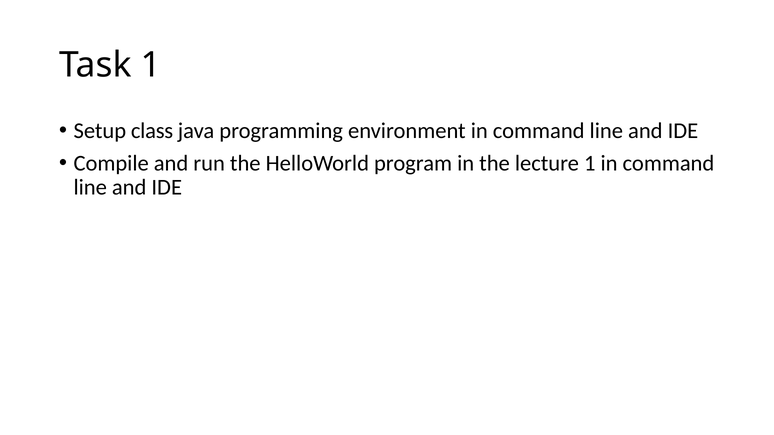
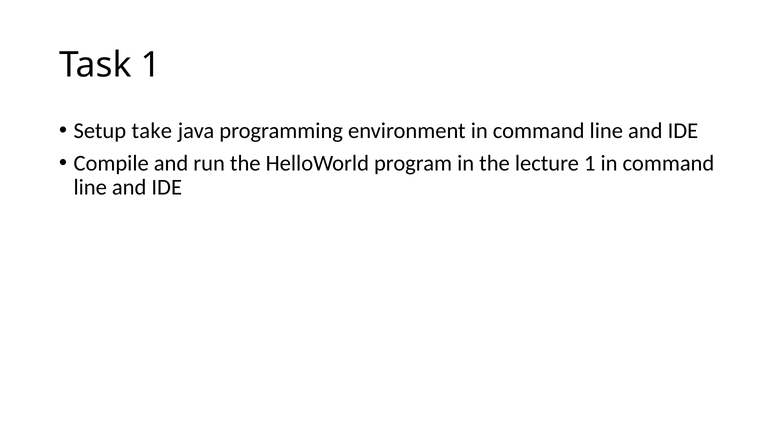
class: class -> take
